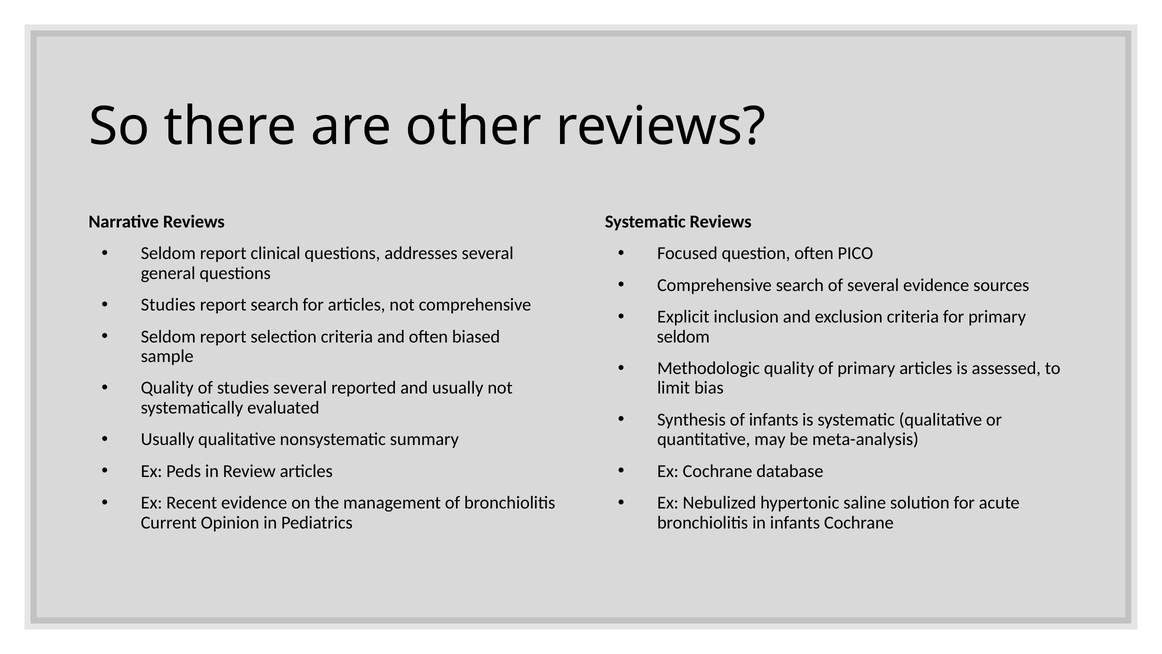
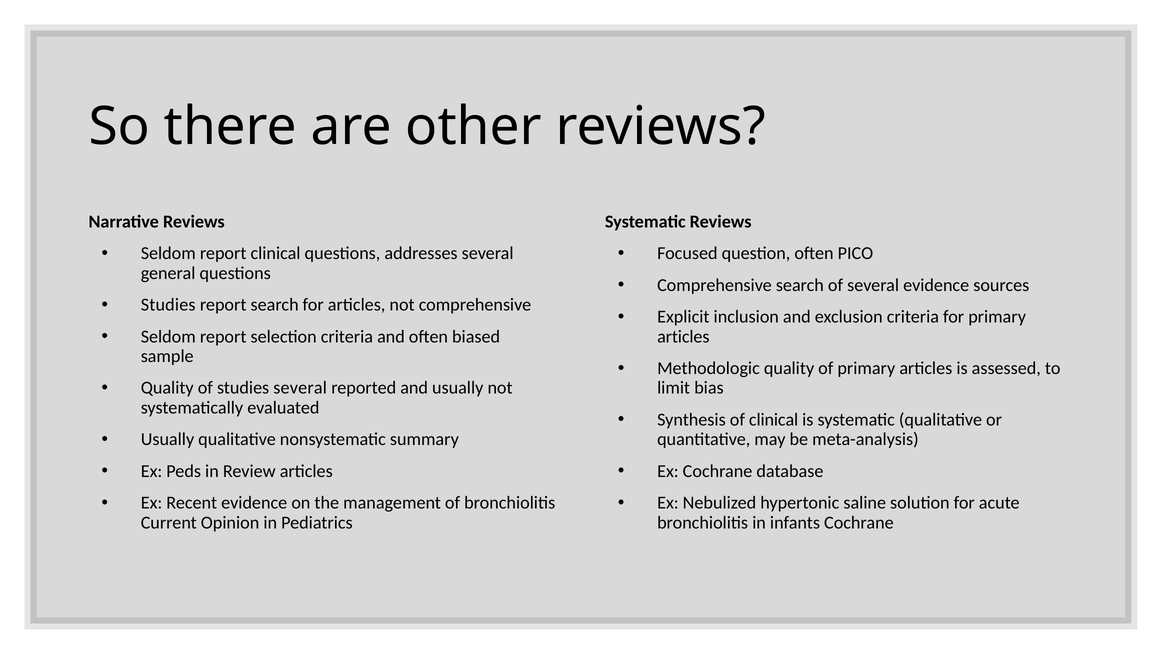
seldom at (683, 336): seldom -> articles
of infants: infants -> clinical
